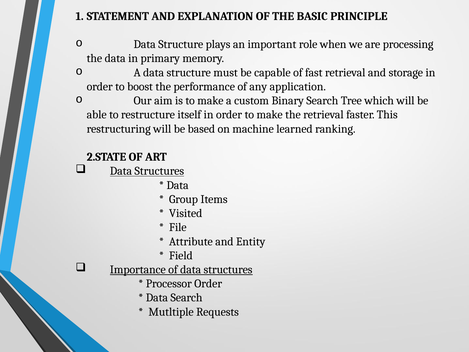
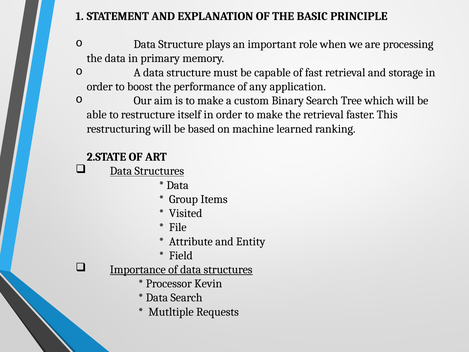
Processor Order: Order -> Kevin
